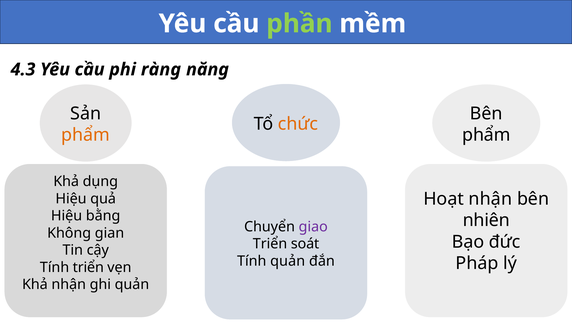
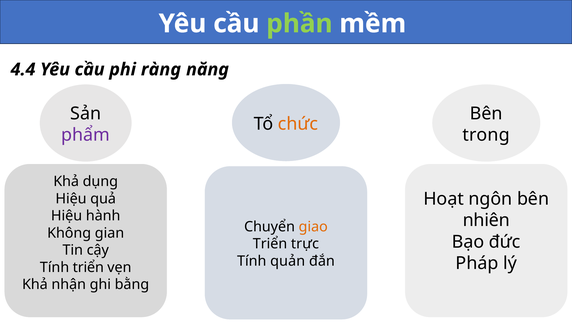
4.3: 4.3 -> 4.4
phẩm at (86, 135) colour: orange -> purple
phẩm at (486, 135): phẩm -> trong
Hoạt nhận: nhận -> ngôn
bằng: bằng -> hành
giao colour: purple -> orange
soát: soát -> trực
ghi quản: quản -> bằng
